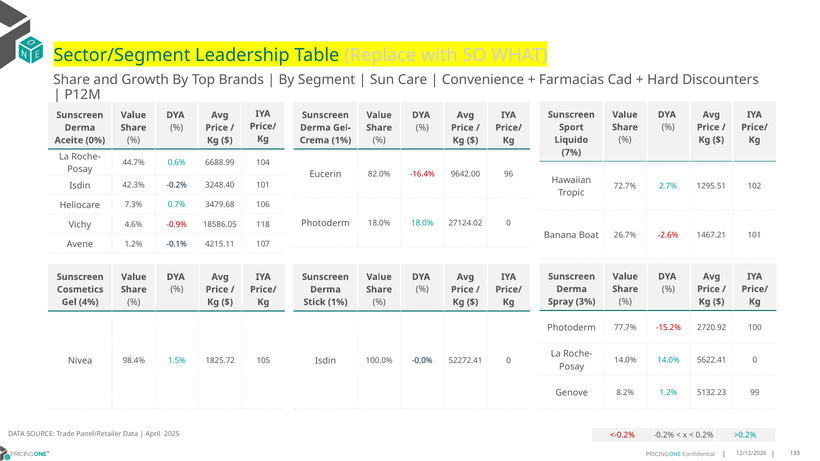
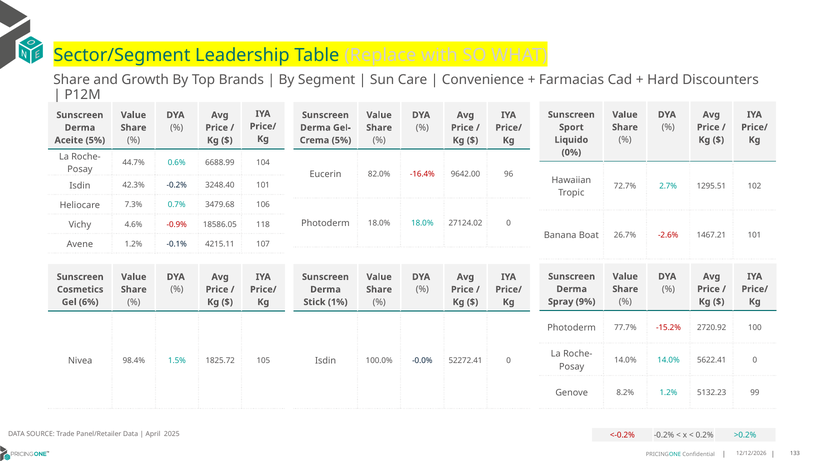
Aceite 0%: 0% -> 5%
1% at (341, 140): 1% -> 5%
7%: 7% -> 0%
3%: 3% -> 9%
4%: 4% -> 6%
